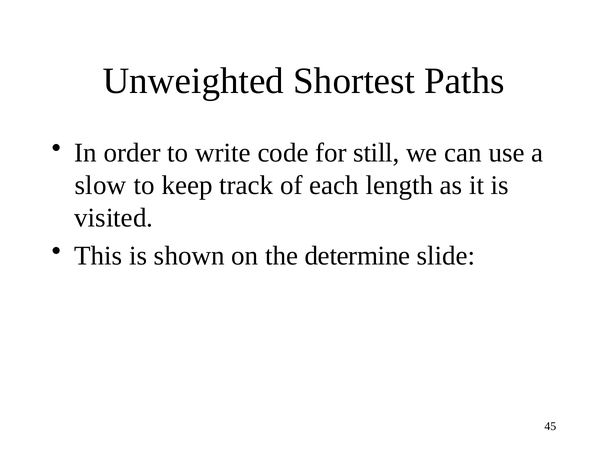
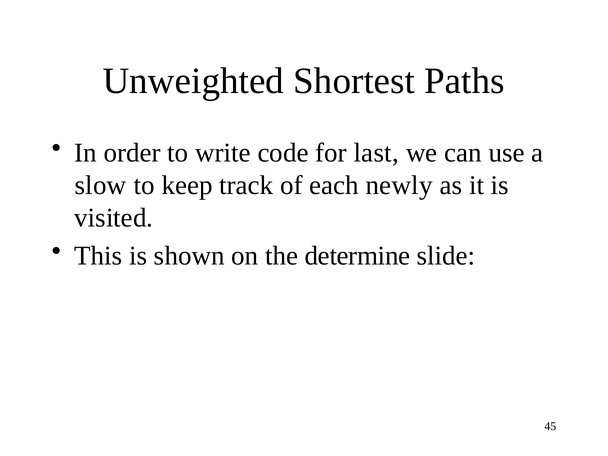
still: still -> last
length: length -> newly
